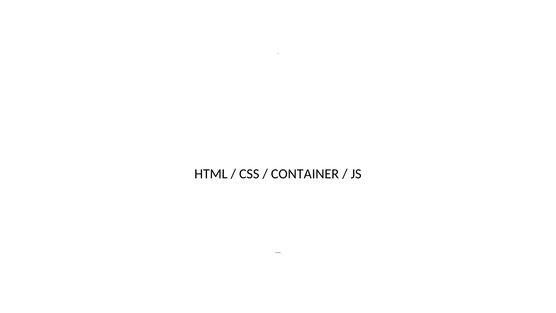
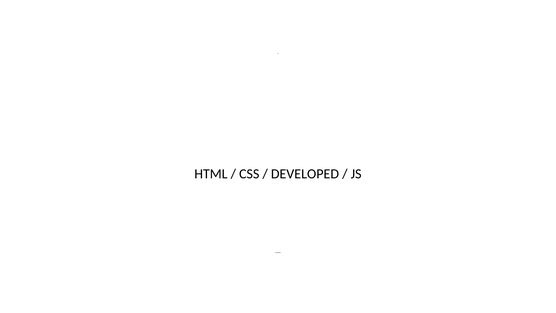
CONTAINER: CONTAINER -> DEVELOPED
